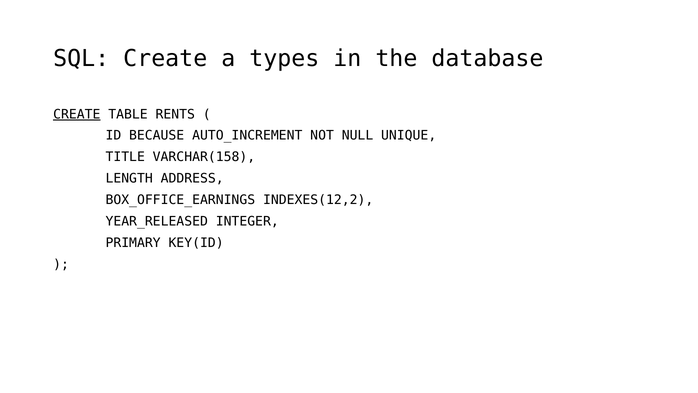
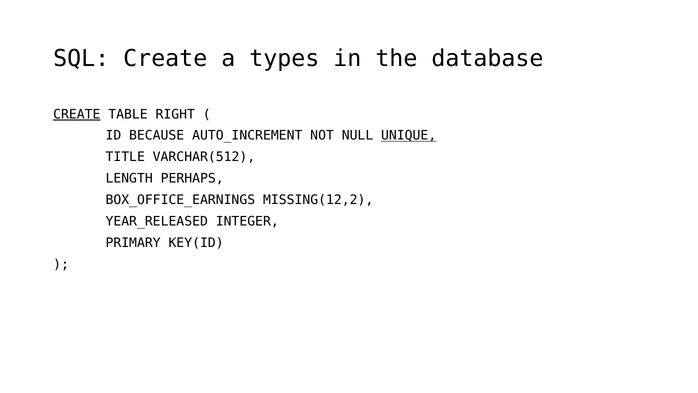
RENTS: RENTS -> RIGHT
UNIQUE underline: none -> present
VARCHAR(158: VARCHAR(158 -> VARCHAR(512
ADDRESS: ADDRESS -> PERHAPS
INDEXES(12,2: INDEXES(12,2 -> MISSING(12,2
